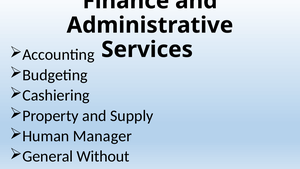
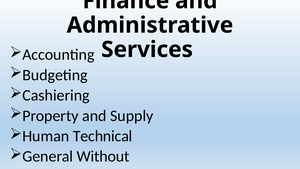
Manager: Manager -> Technical
